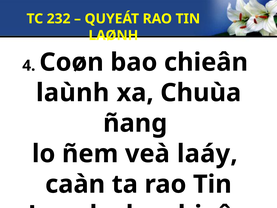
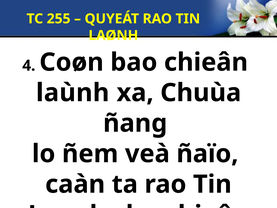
232: 232 -> 255
laáy: laáy -> ñaïo
